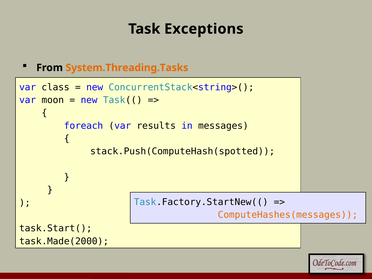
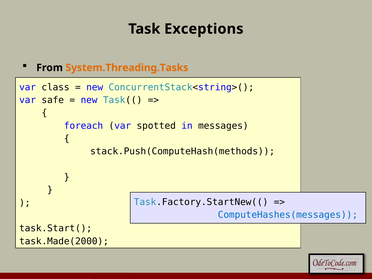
moon: moon -> safe
results: results -> spotted
stack.Push(ComputeHash(spotted: stack.Push(ComputeHash(spotted -> stack.Push(ComputeHash(methods
ComputeHashes(messages colour: orange -> blue
